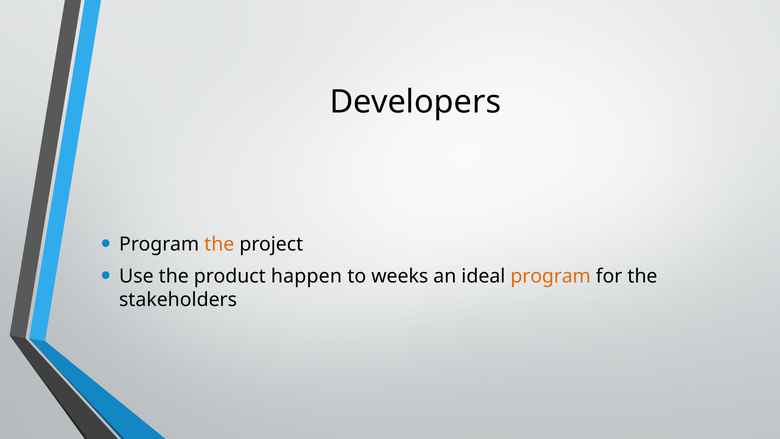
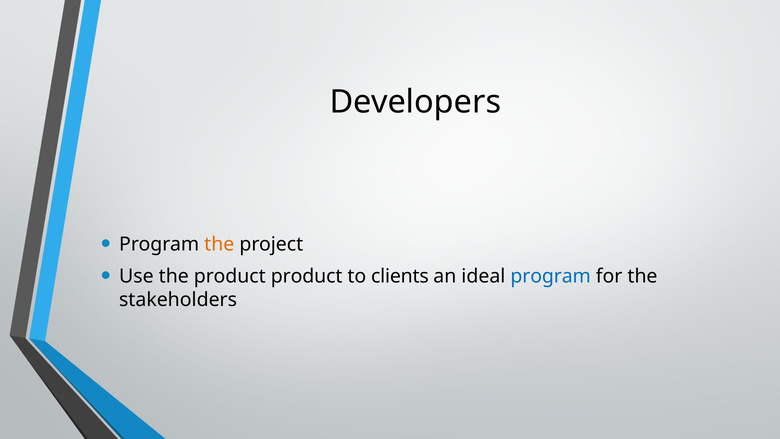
product happen: happen -> product
weeks: weeks -> clients
program at (551, 276) colour: orange -> blue
